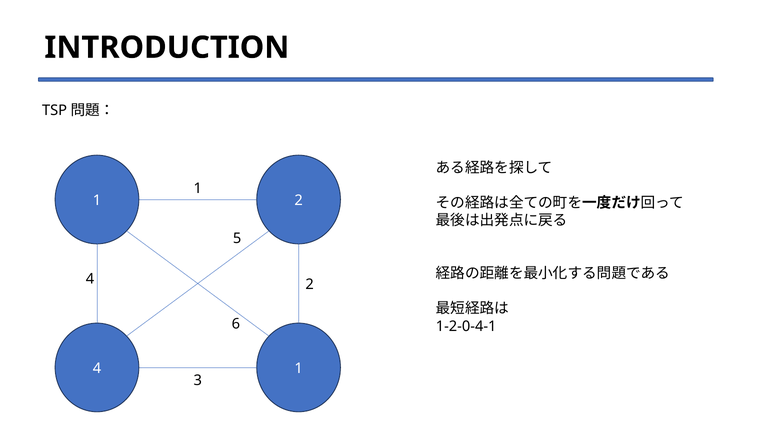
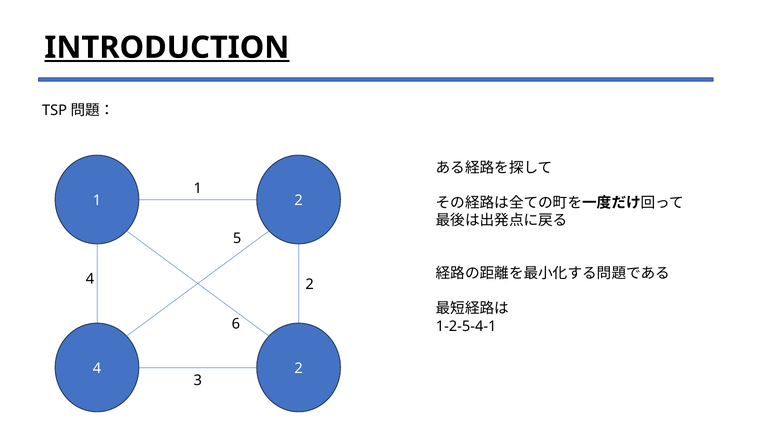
INTRODUCTION underline: none -> present
1-2-0-4-1: 1-2-0-4-1 -> 1-2-5-4-1
4 1: 1 -> 2
